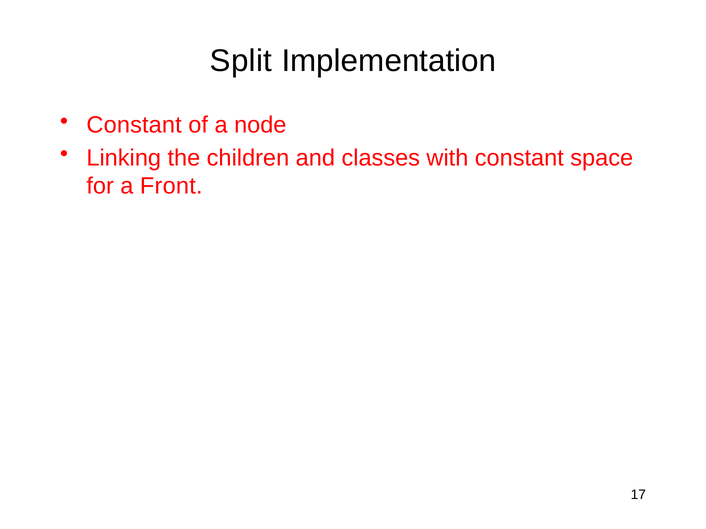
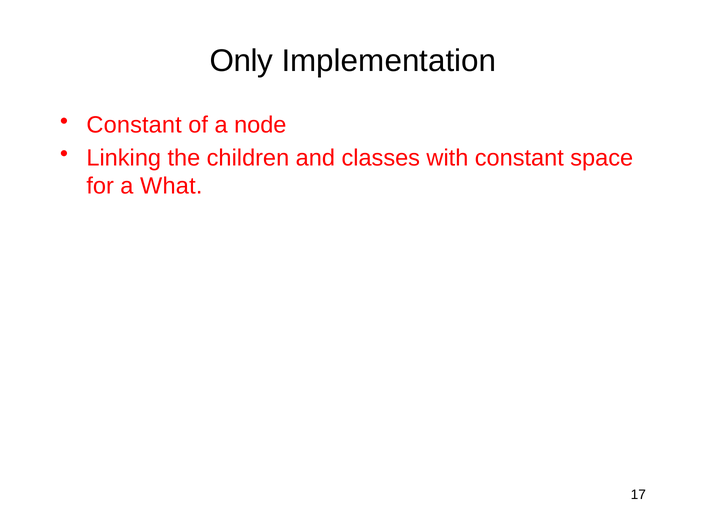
Split: Split -> Only
Front: Front -> What
